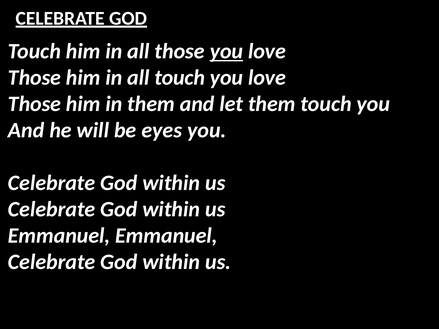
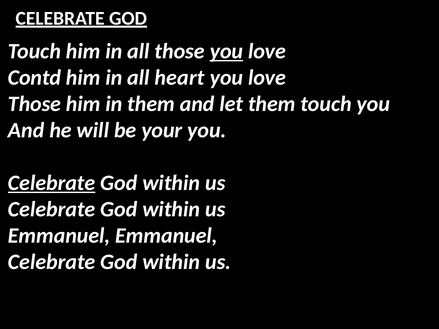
Those at (34, 78): Those -> Contd
all touch: touch -> heart
eyes: eyes -> your
Celebrate at (52, 183) underline: none -> present
